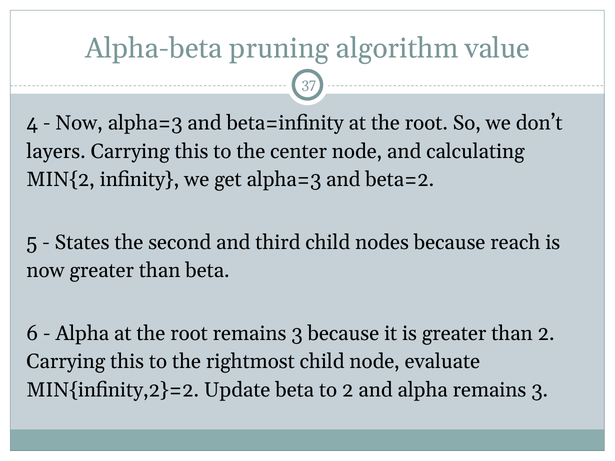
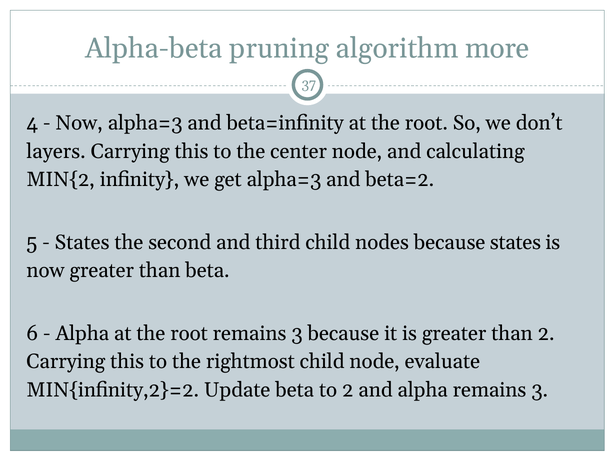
value: value -> more
because reach: reach -> states
